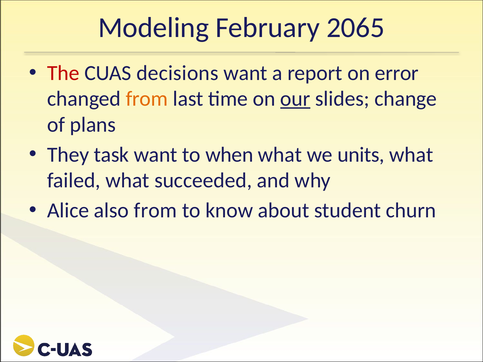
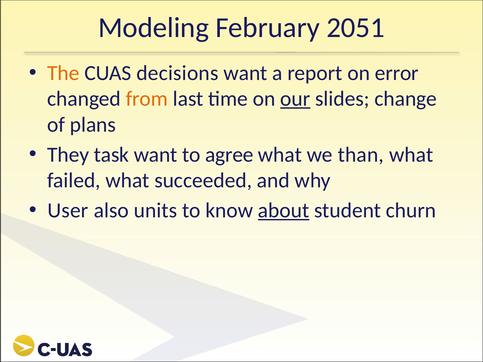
2065: 2065 -> 2051
The colour: red -> orange
when: when -> agree
units: units -> than
Alice: Alice -> User
also from: from -> units
about underline: none -> present
